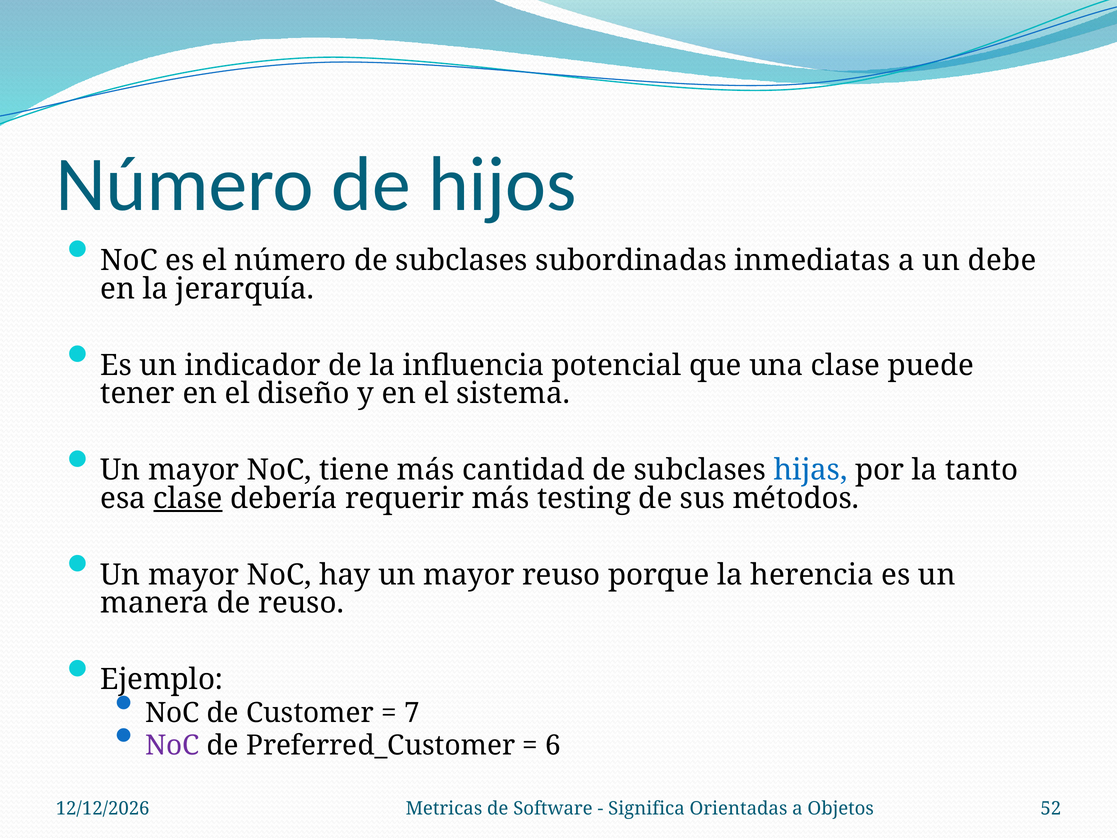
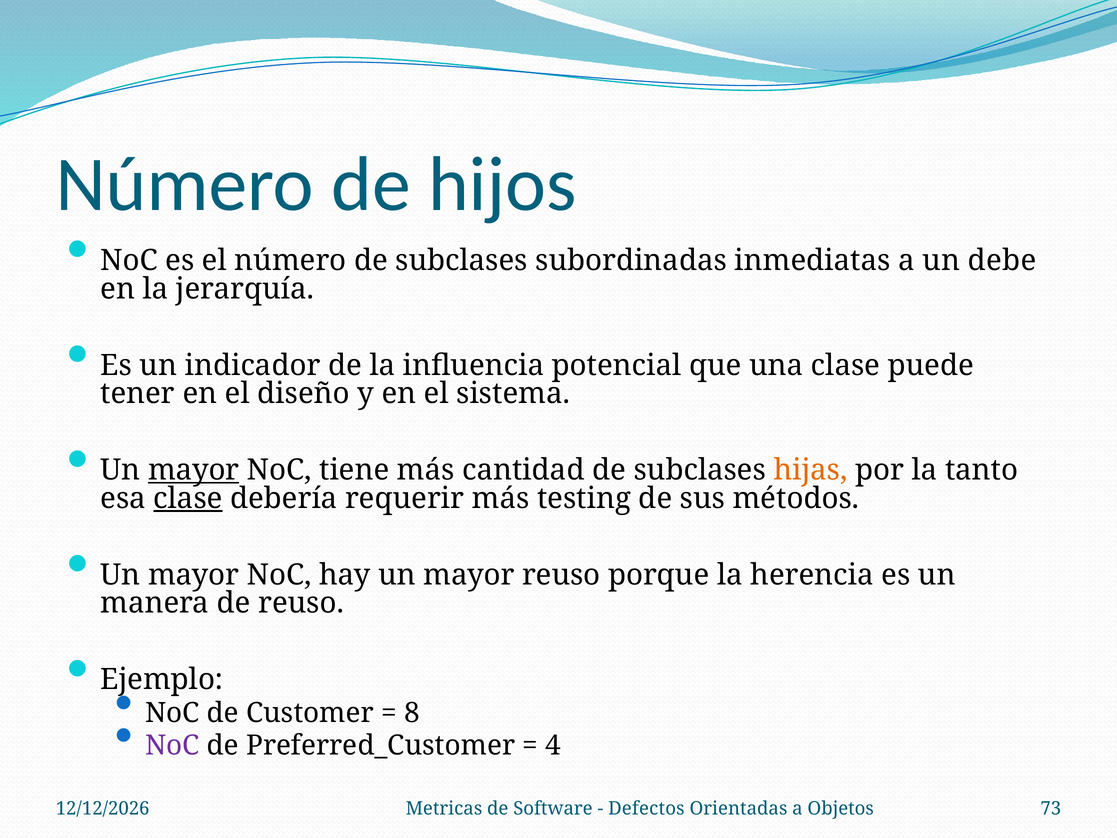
mayor at (194, 470) underline: none -> present
hijas colour: blue -> orange
7: 7 -> 8
6: 6 -> 4
Significa: Significa -> Defectos
52: 52 -> 73
